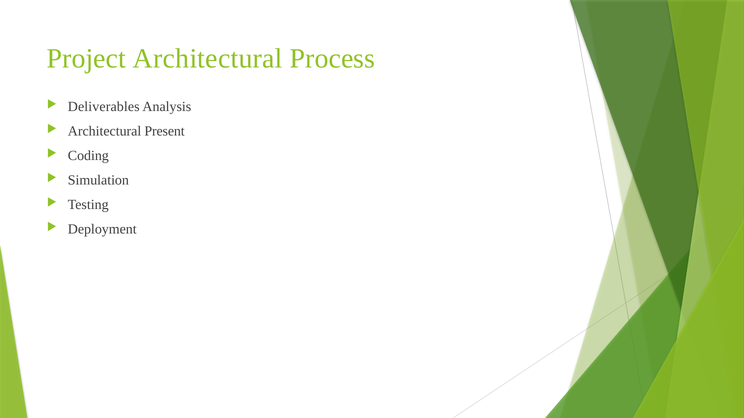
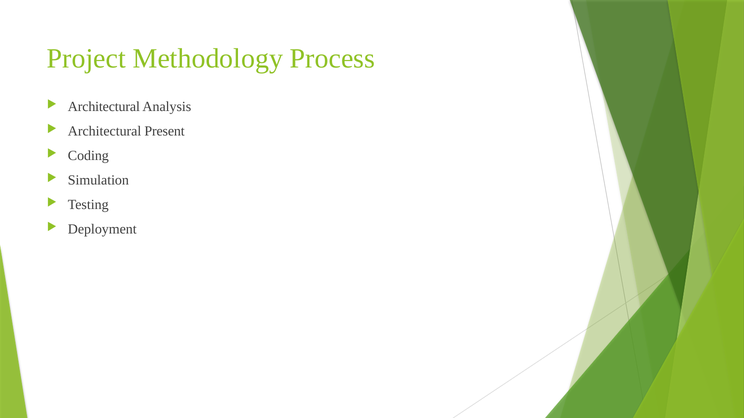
Project Architectural: Architectural -> Methodology
Deliverables at (104, 107): Deliverables -> Architectural
